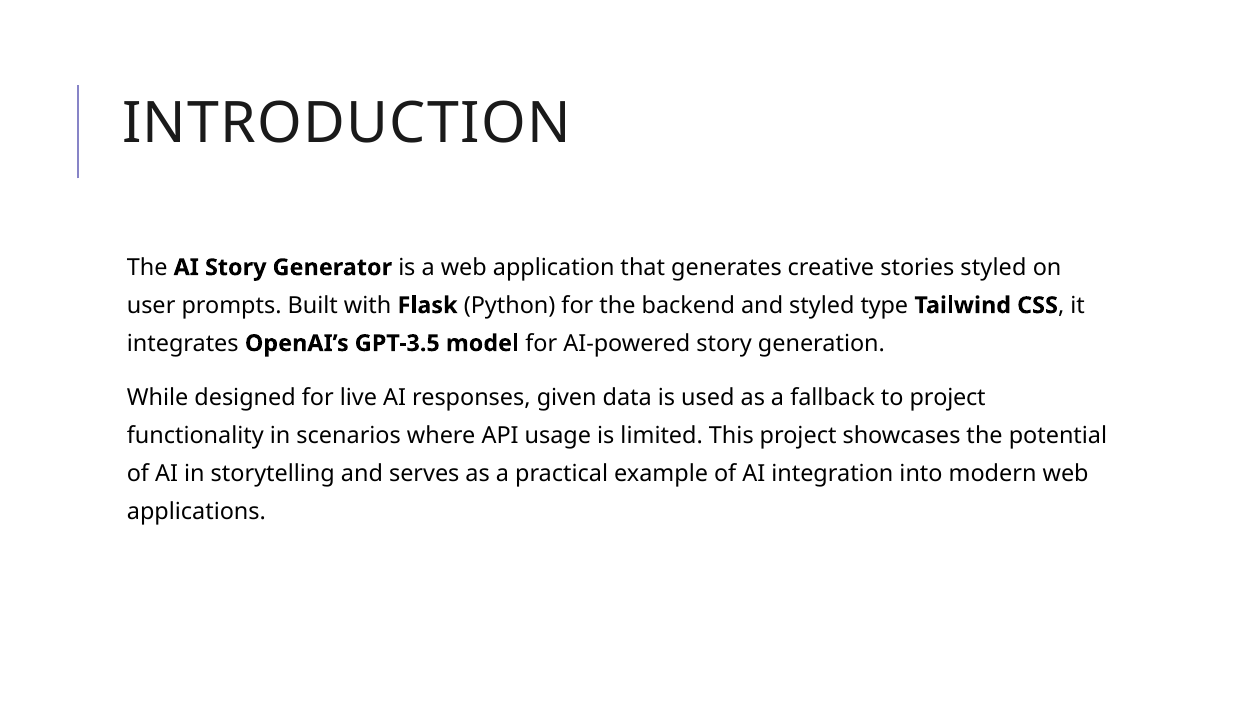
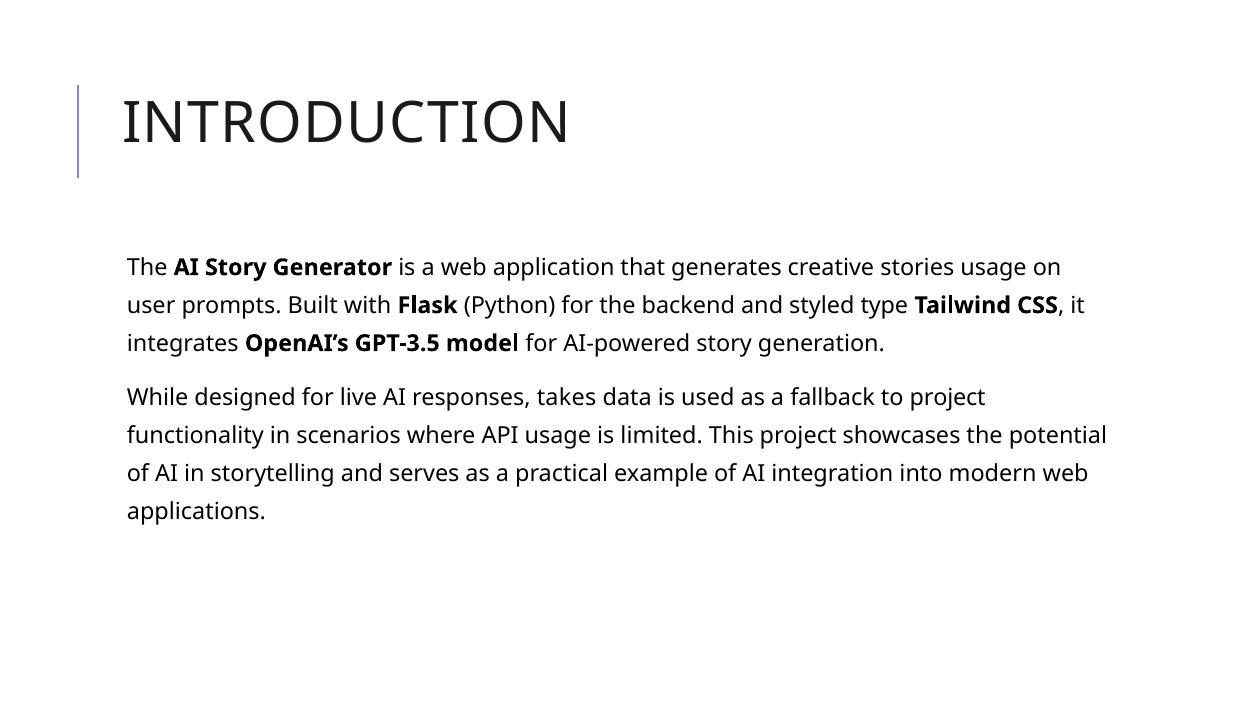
stories styled: styled -> usage
given: given -> takes
